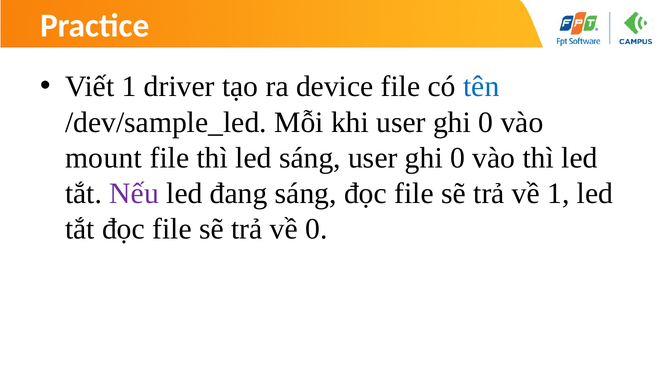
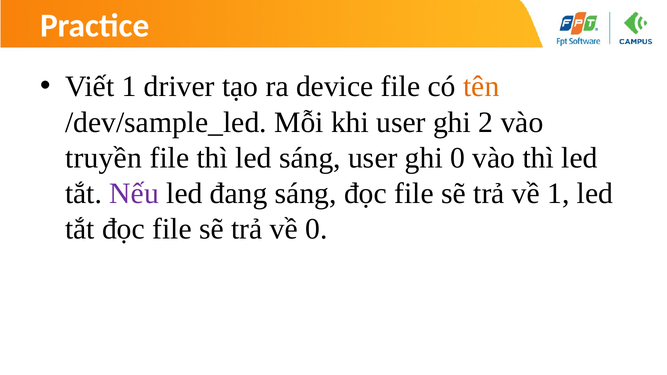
tên colour: blue -> orange
khi user ghi 0: 0 -> 2
mount: mount -> truyền
